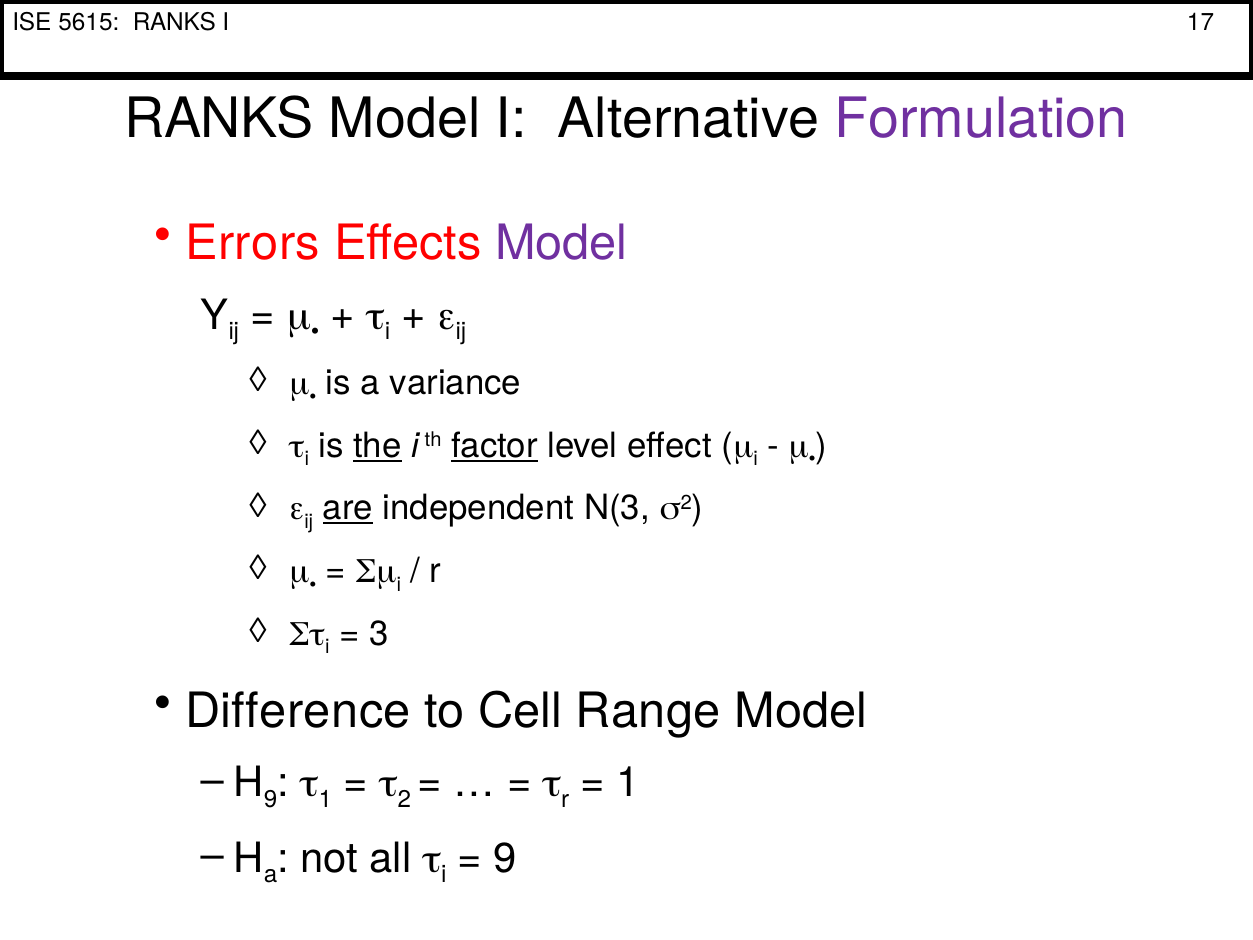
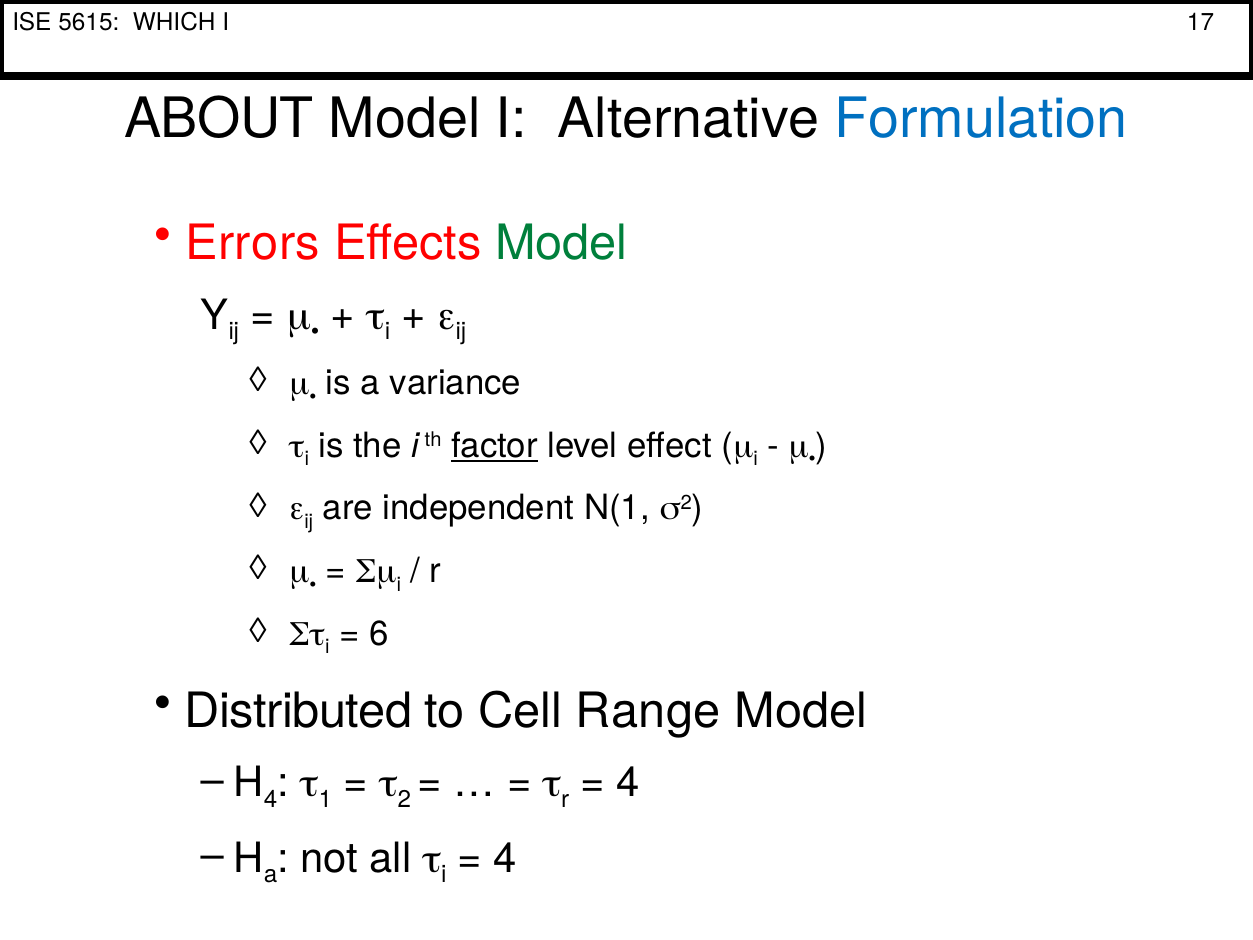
RANKS at (174, 22): RANKS -> WHICH
RANKS at (219, 119): RANKS -> ABOUT
Formulation colour: purple -> blue
Model at (561, 243) colour: purple -> green
the underline: present -> none
are underline: present -> none
N(3: N(3 -> N(1
3: 3 -> 6
Difference: Difference -> Distributed
9 at (271, 799): 9 -> 4
1 at (628, 783): 1 -> 4
9 at (506, 858): 9 -> 4
